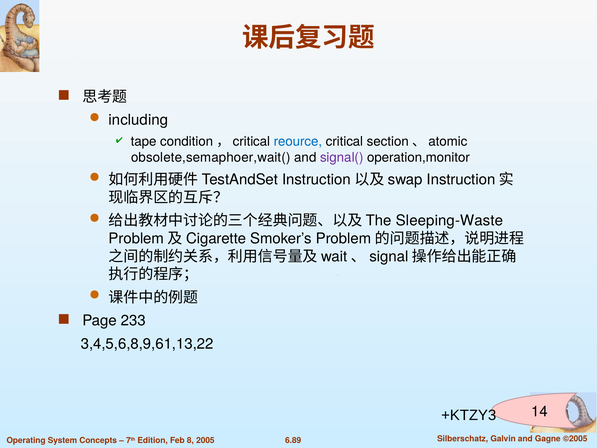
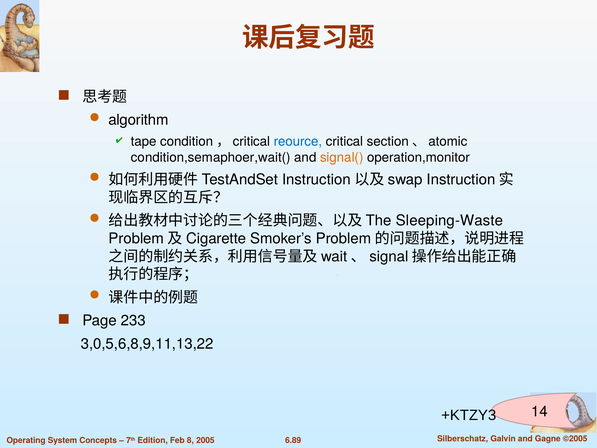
including: including -> algorithm
obsolete,semaphoer,wait(: obsolete,semaphoer,wait( -> condition,semaphoer,wait(
signal( colour: purple -> orange
3,4,5,6,8,9,61,13,22: 3,4,5,6,8,9,61,13,22 -> 3,0,5,6,8,9,11,13,22
